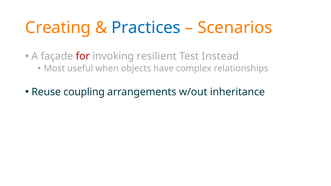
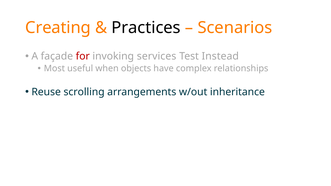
Practices colour: blue -> black
resilient: resilient -> services
coupling: coupling -> scrolling
